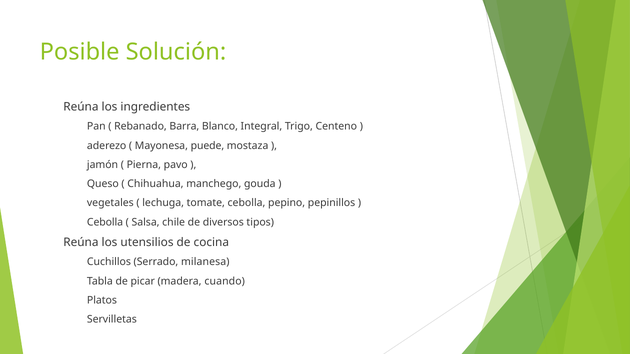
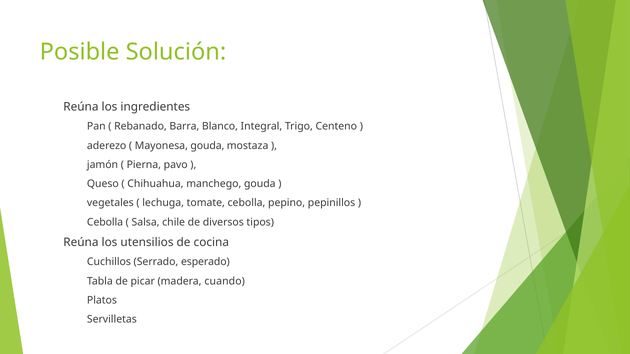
Mayonesa puede: puede -> gouda
milanesa: milanesa -> esperado
